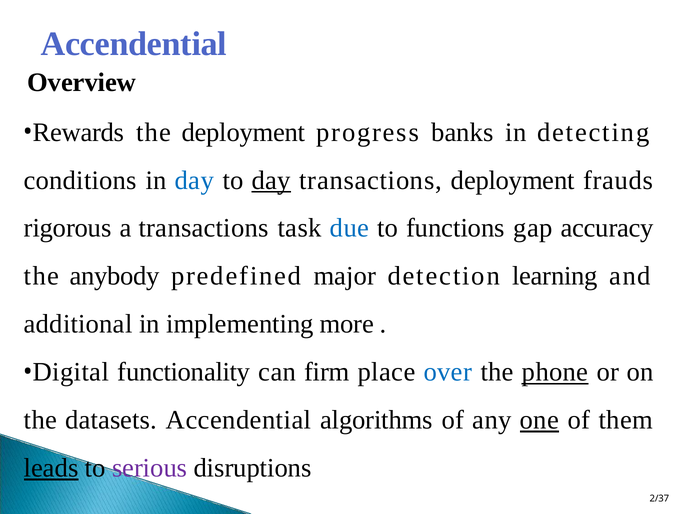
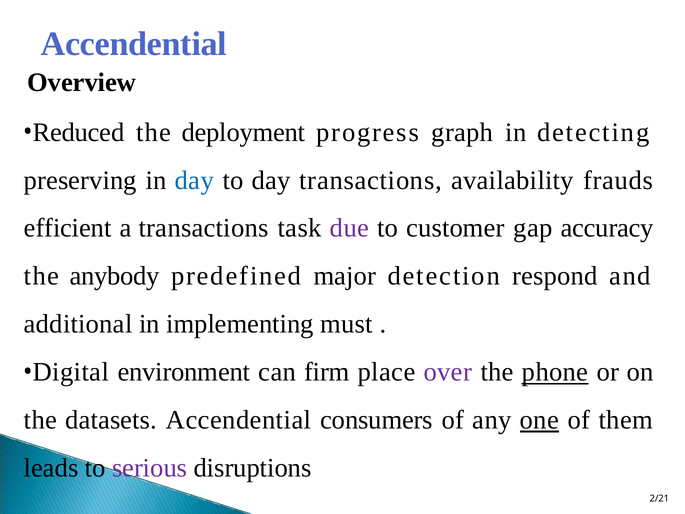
Rewards: Rewards -> Reduced
banks: banks -> graph
conditions: conditions -> preserving
day at (271, 180) underline: present -> none
transactions deployment: deployment -> availability
rigorous: rigorous -> efficient
due colour: blue -> purple
functions: functions -> customer
learning: learning -> respond
more: more -> must
functionality: functionality -> environment
over colour: blue -> purple
algorithms: algorithms -> consumers
leads underline: present -> none
2/37: 2/37 -> 2/21
